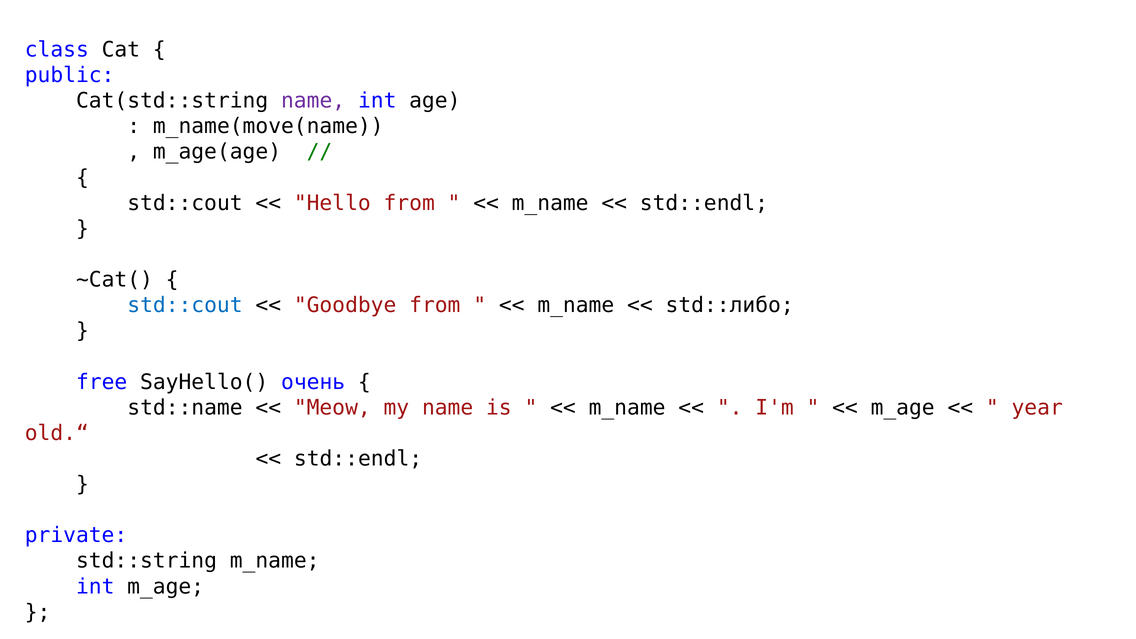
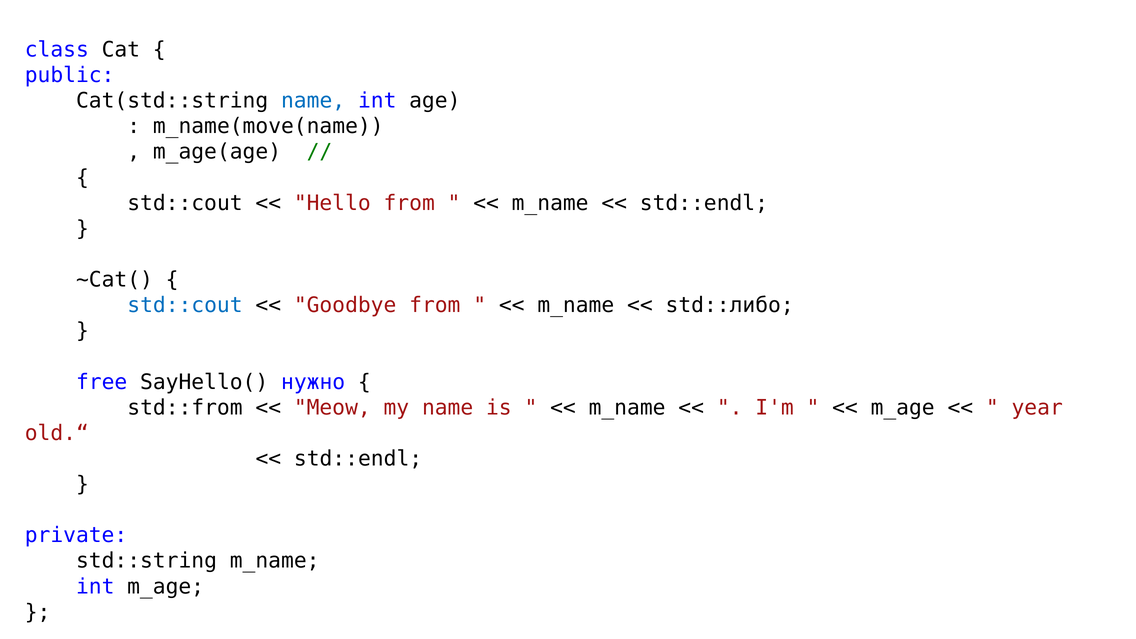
name at (313, 101) colour: purple -> blue
очень: очень -> нужно
std::name: std::name -> std::from
